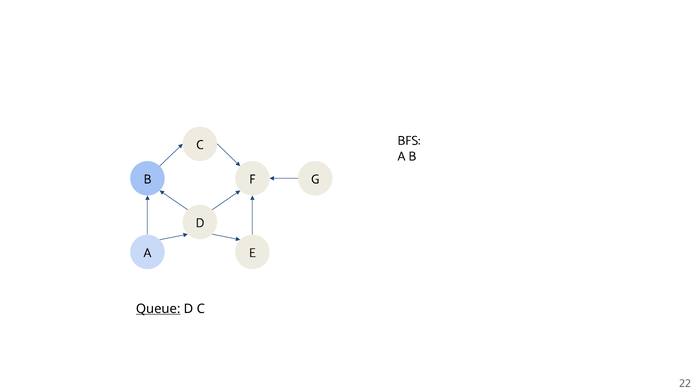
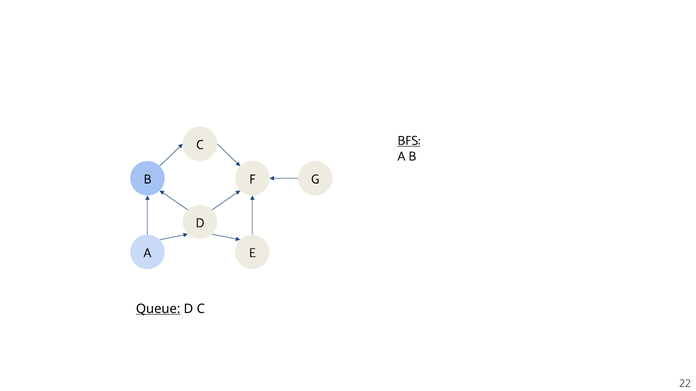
BFS underline: none -> present
